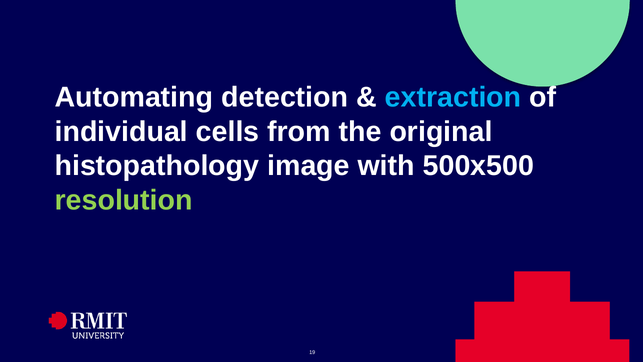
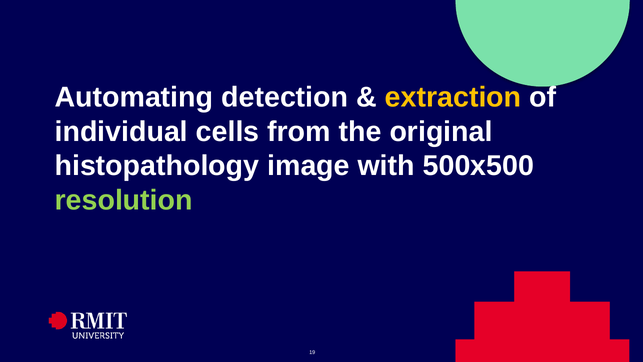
extraction colour: light blue -> yellow
